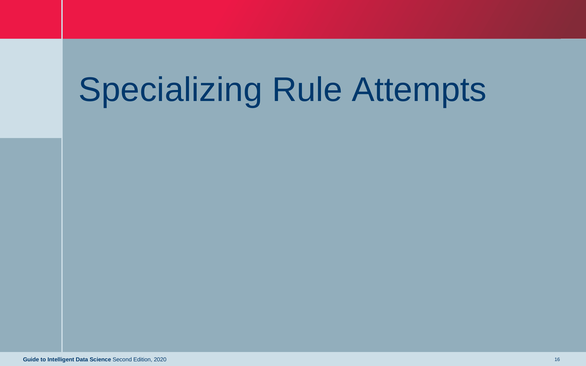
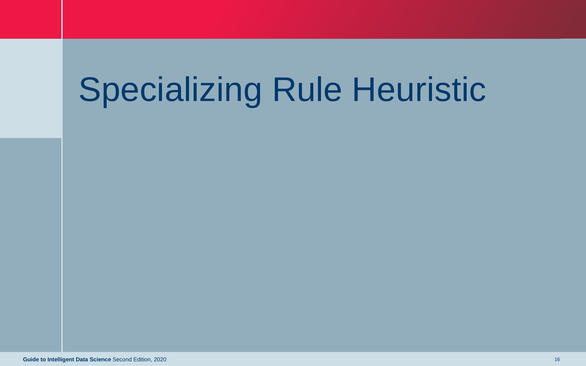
Attempts: Attempts -> Heuristic
